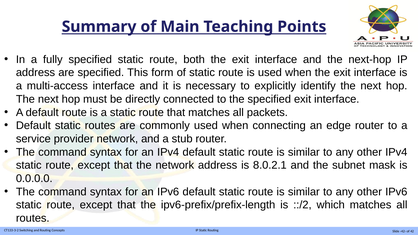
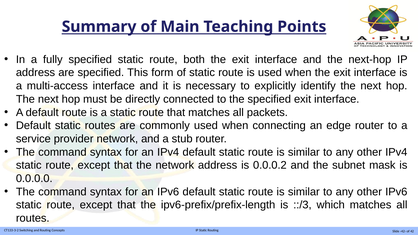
8.0.2.1: 8.0.2.1 -> 0.0.0.2
::/2: ::/2 -> ::/3
